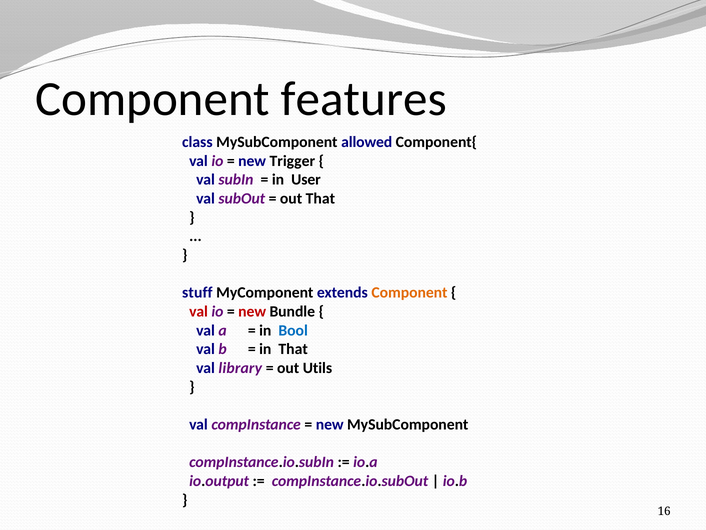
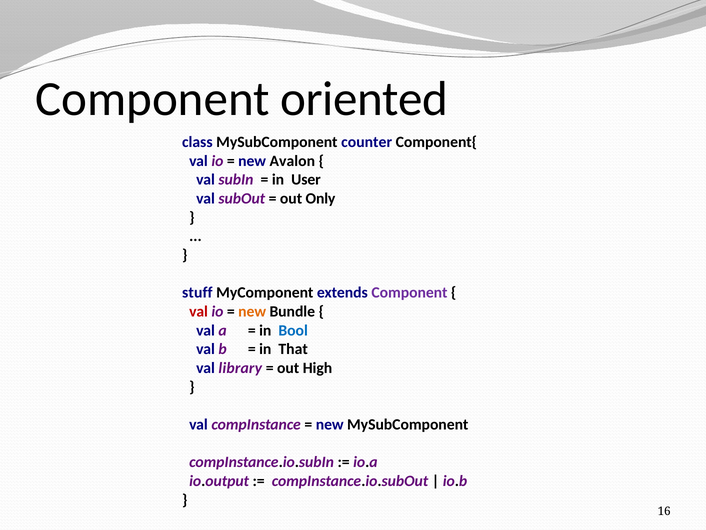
features: features -> oriented
allowed: allowed -> counter
Trigger: Trigger -> Avalon
out That: That -> Only
Component at (409, 292) colour: orange -> purple
new at (252, 311) colour: red -> orange
Utils: Utils -> High
